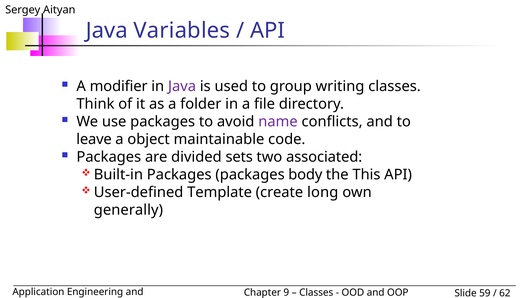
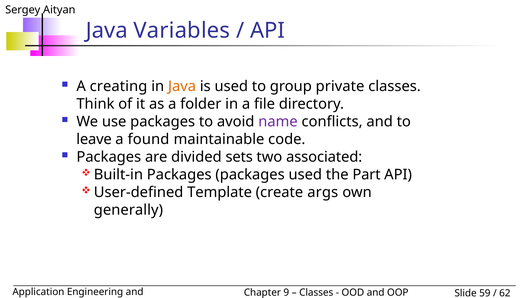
modifier: modifier -> creating
Java at (182, 86) colour: purple -> orange
writing: writing -> private
object: object -> found
packages body: body -> used
This: This -> Part
long: long -> args
